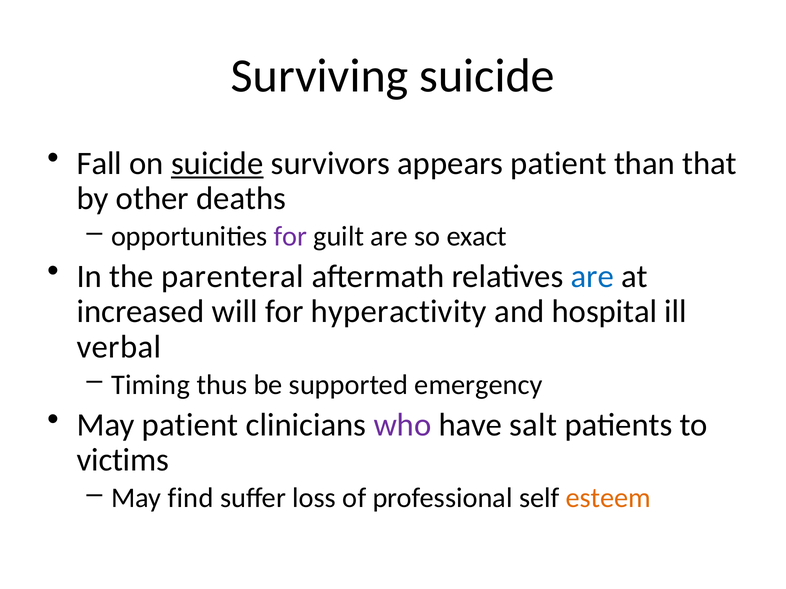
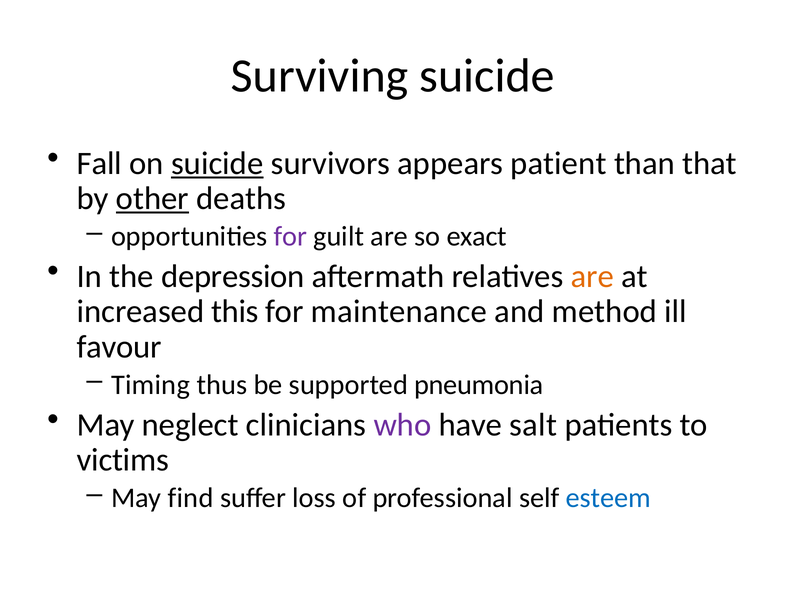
other underline: none -> present
parenteral: parenteral -> depression
are at (592, 277) colour: blue -> orange
will: will -> this
hyperactivity: hyperactivity -> maintenance
hospital: hospital -> method
verbal: verbal -> favour
emergency: emergency -> pneumonia
May patient: patient -> neglect
esteem colour: orange -> blue
